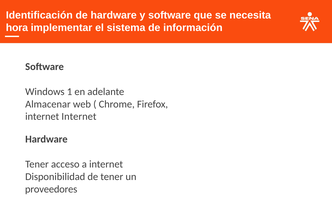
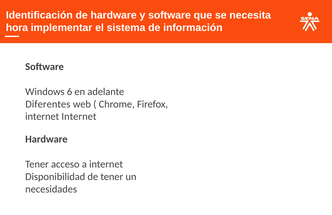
1: 1 -> 6
Almacenar: Almacenar -> Diferentes
proveedores: proveedores -> necesidades
